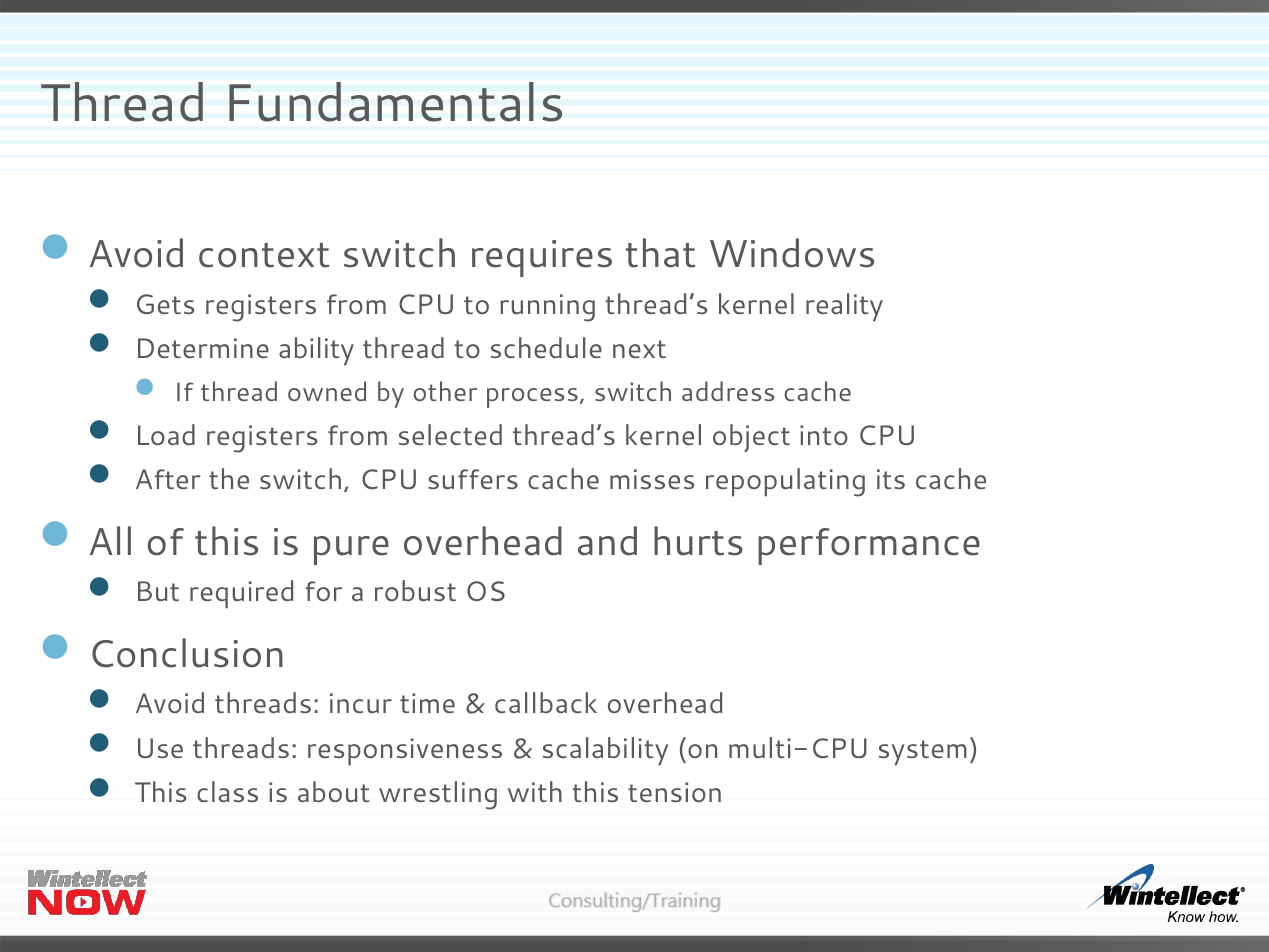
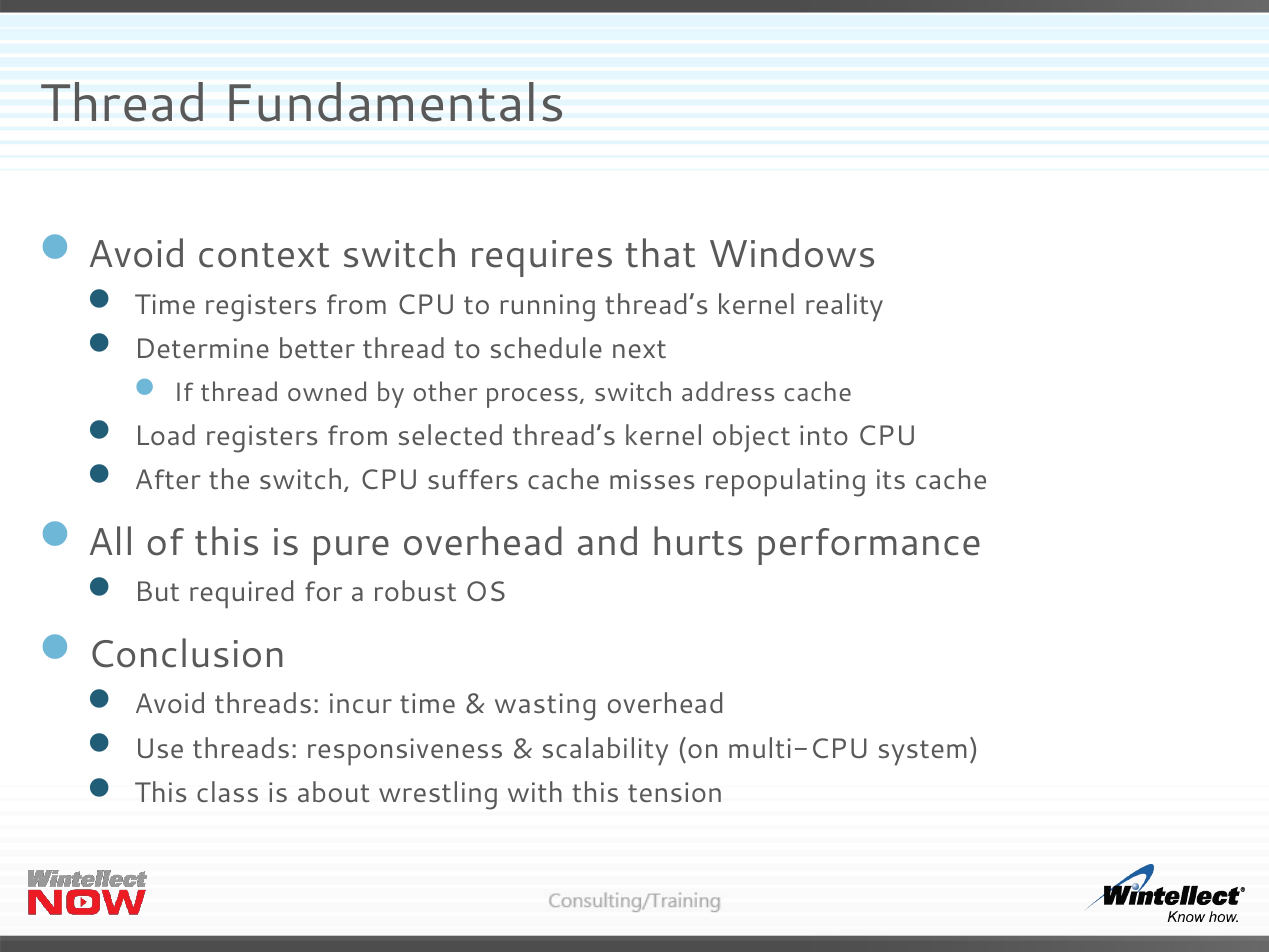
Gets at (165, 305): Gets -> Time
ability: ability -> better
callback: callback -> wasting
